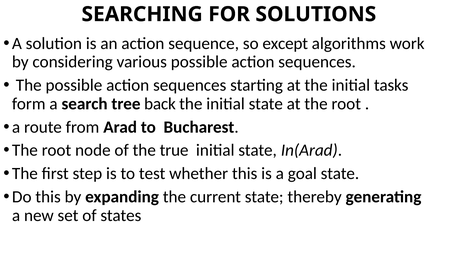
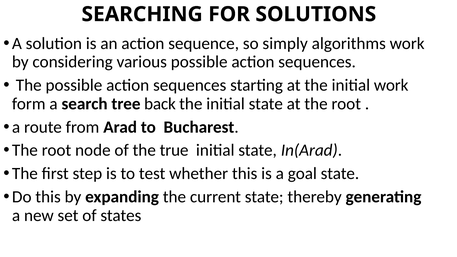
except: except -> simply
initial tasks: tasks -> work
